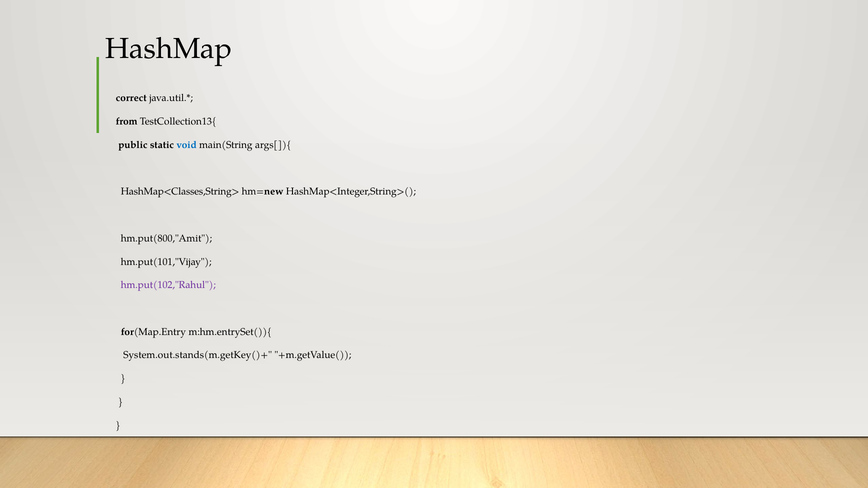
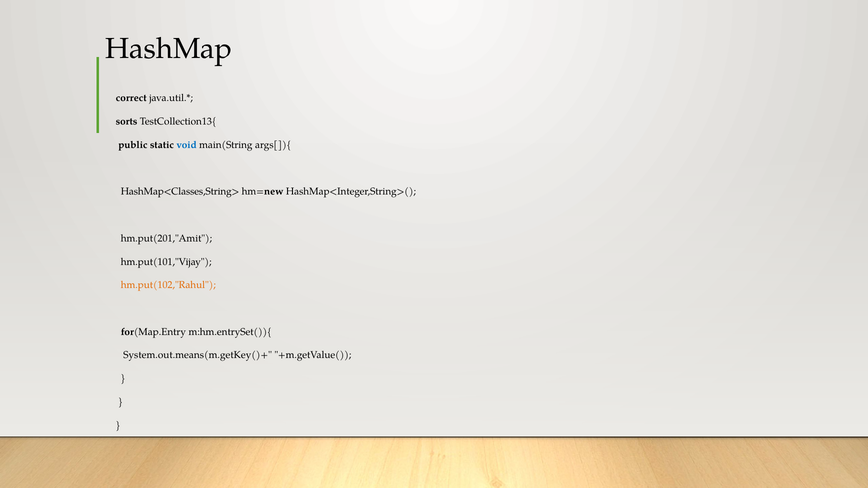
from: from -> sorts
hm.put(800,"Amit: hm.put(800,"Amit -> hm.put(201,"Amit
hm.put(102,"Rahul colour: purple -> orange
System.out.stands(m.getKey()+: System.out.stands(m.getKey()+ -> System.out.means(m.getKey()+
